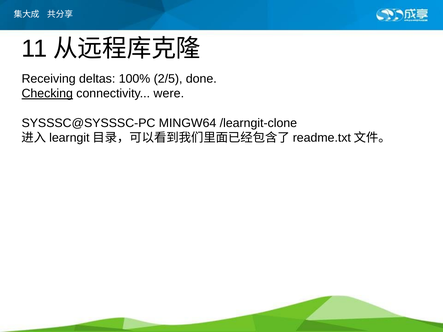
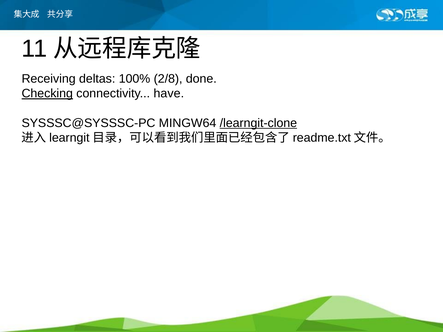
2/5: 2/5 -> 2/8
were: were -> have
/learngit-clone underline: none -> present
